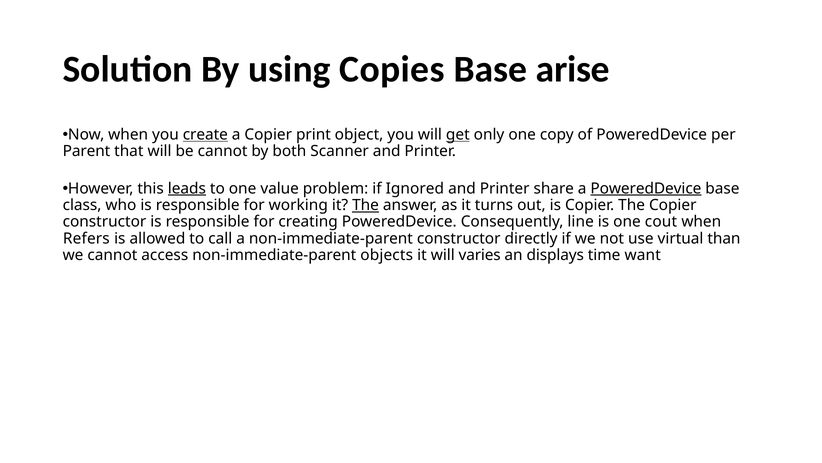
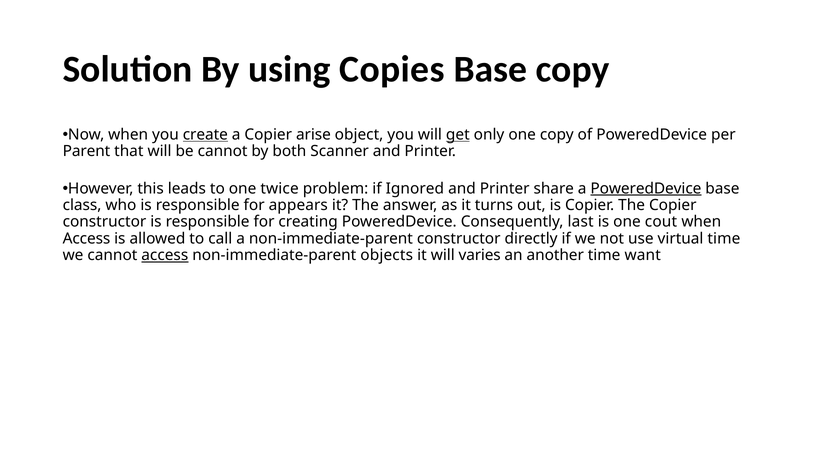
Base arise: arise -> copy
print: print -> arise
leads underline: present -> none
value: value -> twice
working: working -> appears
The at (366, 205) underline: present -> none
line: line -> last
Refers at (86, 238): Refers -> Access
virtual than: than -> time
access at (165, 255) underline: none -> present
displays: displays -> another
